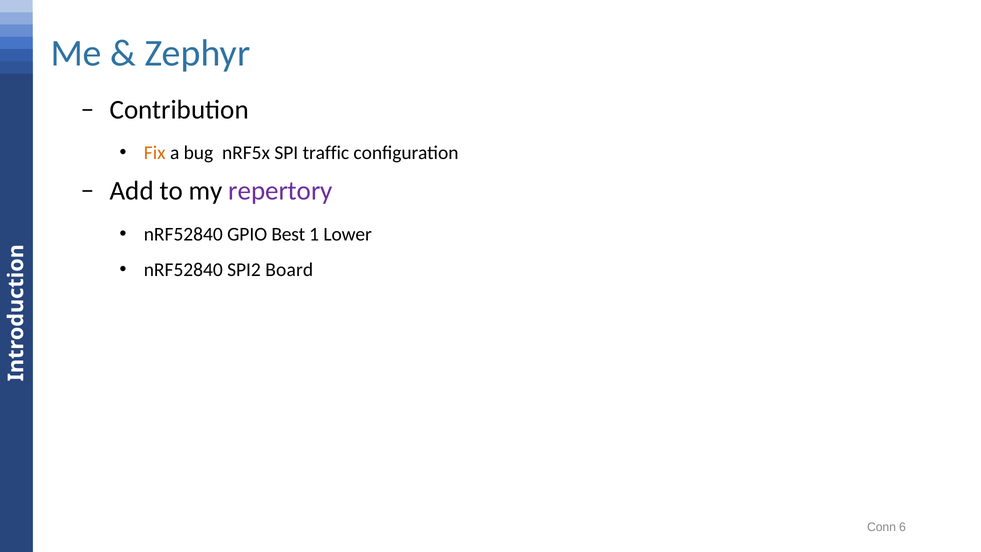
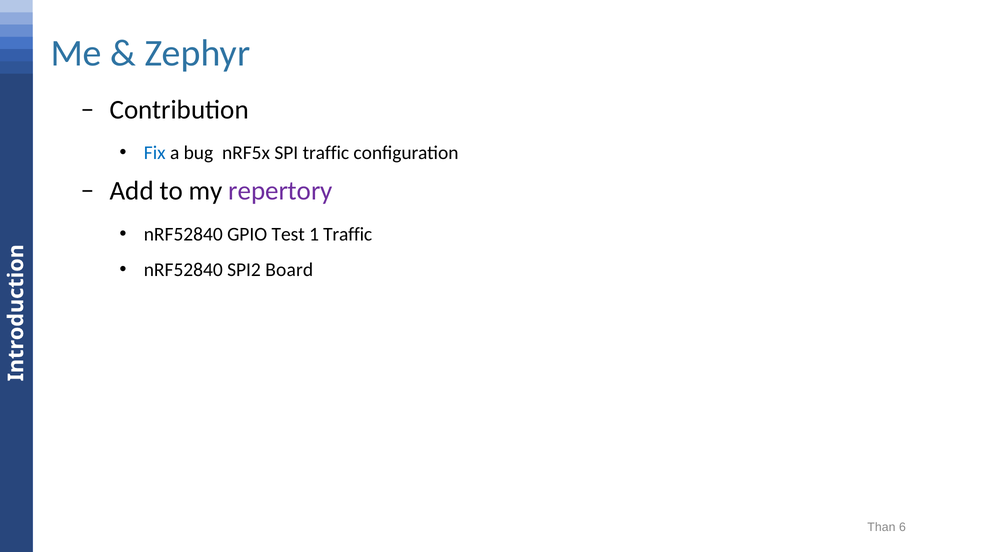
Fix colour: orange -> blue
Best: Best -> Test
1 Lower: Lower -> Traffic
Conn: Conn -> Than
